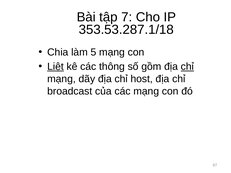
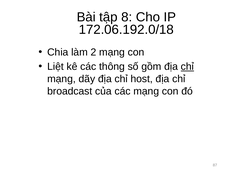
7: 7 -> 8
353.53.287.1/18: 353.53.287.1/18 -> 172.06.192.0/18
5: 5 -> 2
Liệt underline: present -> none
